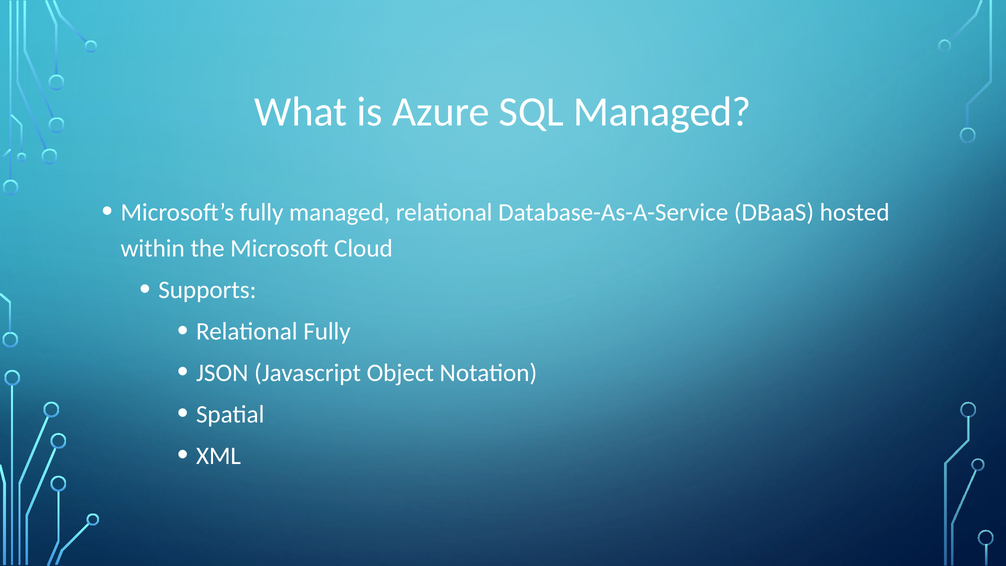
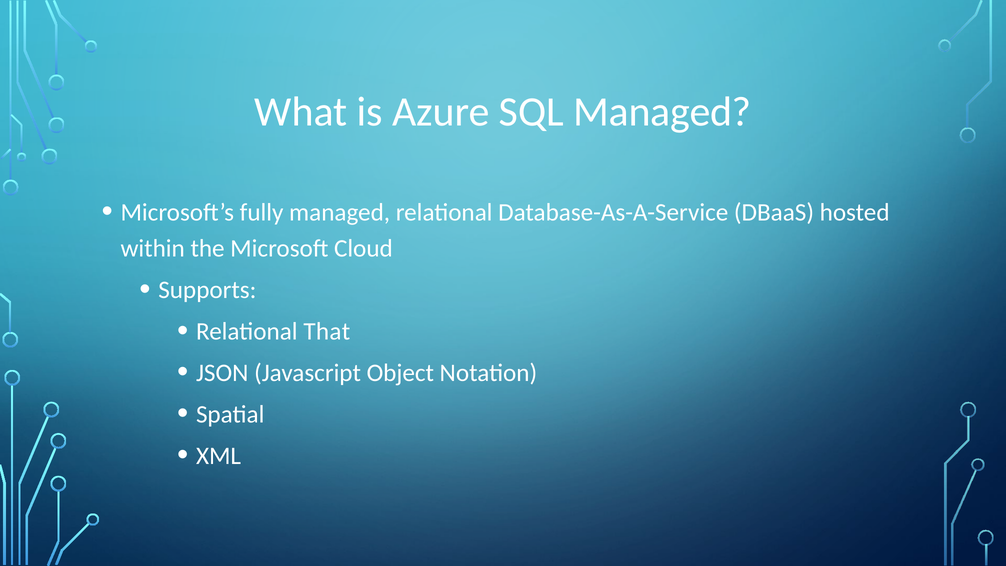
Relational Fully: Fully -> That
